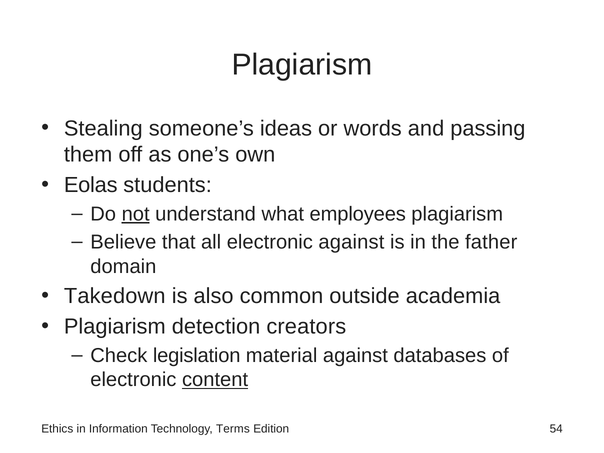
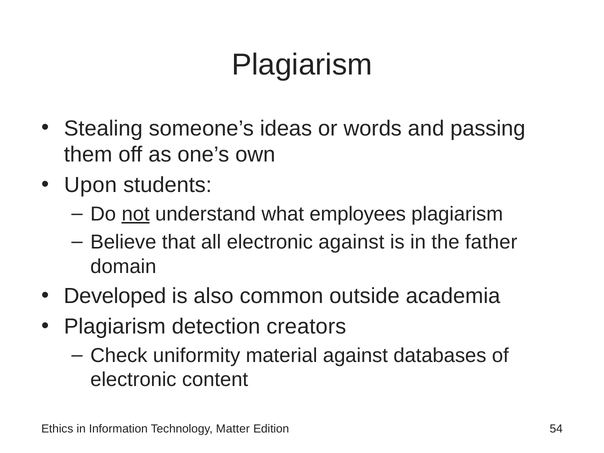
Eolas: Eolas -> Upon
Takedown: Takedown -> Developed
legislation: legislation -> uniformity
content underline: present -> none
Terms: Terms -> Matter
